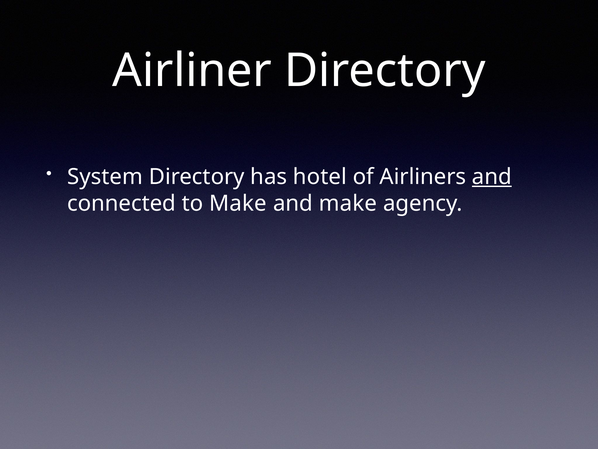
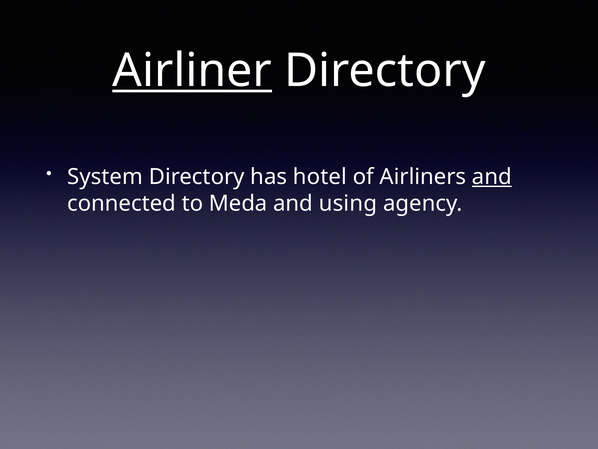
Airliner underline: none -> present
to Make: Make -> Meda
and make: make -> using
